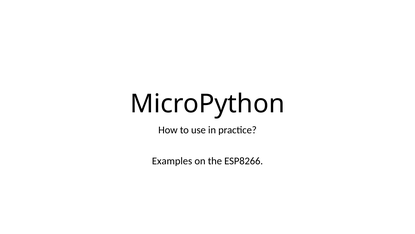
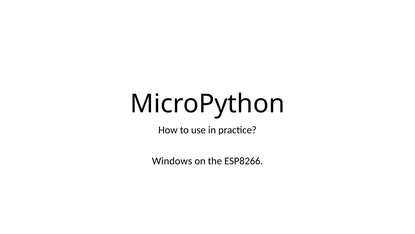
Examples: Examples -> Windows
